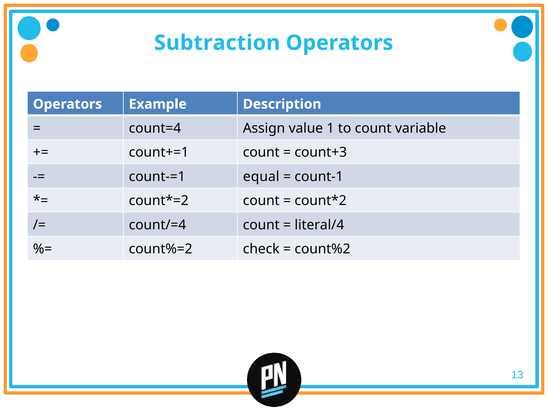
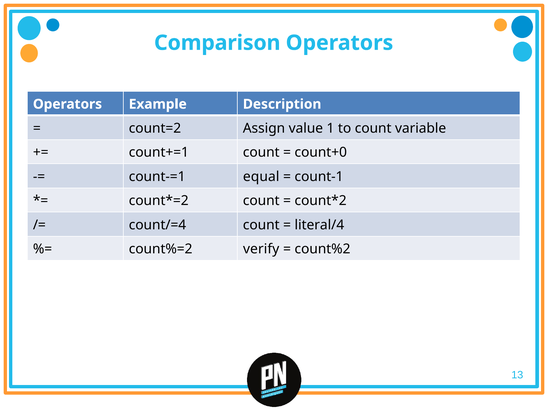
Subtraction: Subtraction -> Comparison
count=4: count=4 -> count=2
count+3: count+3 -> count+0
check: check -> verify
